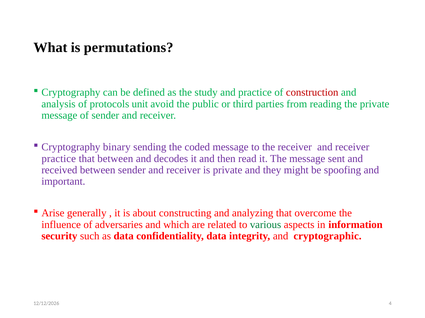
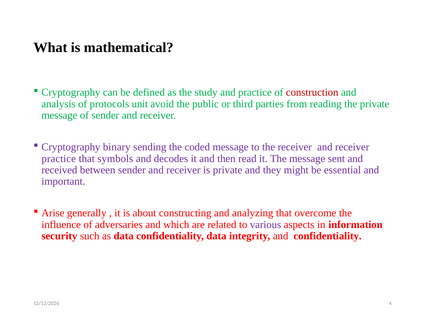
permutations: permutations -> mathematical
that between: between -> symbols
spoofing: spoofing -> essential
various colour: green -> purple
and cryptographic: cryptographic -> confidentiality
